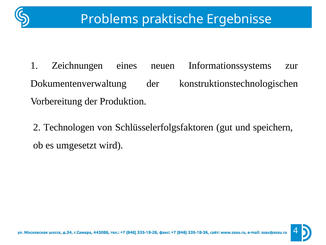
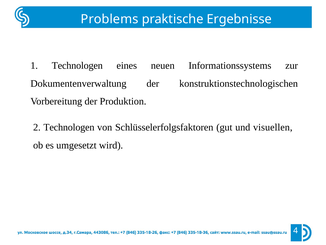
1 Zeichnungen: Zeichnungen -> Technologen
speichern: speichern -> visuellen
